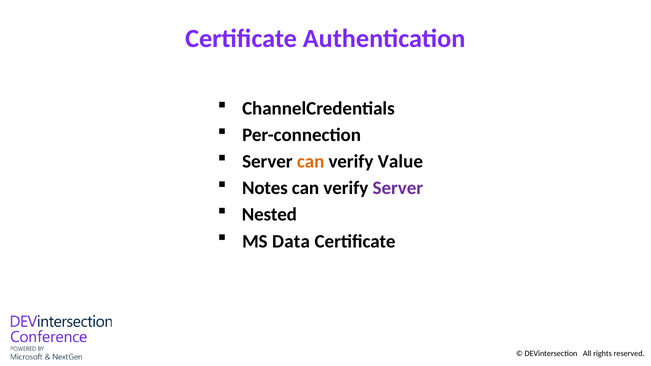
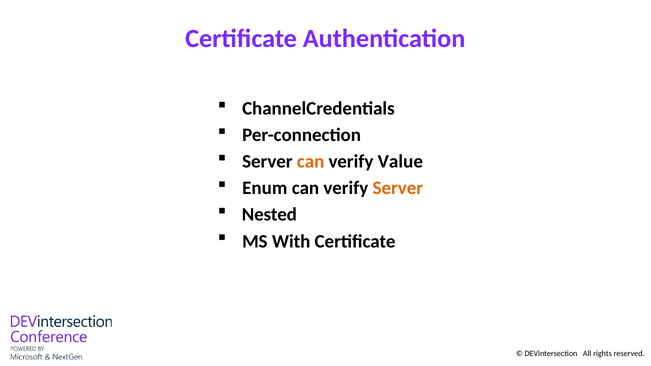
Notes: Notes -> Enum
Server at (398, 188) colour: purple -> orange
Data: Data -> With
